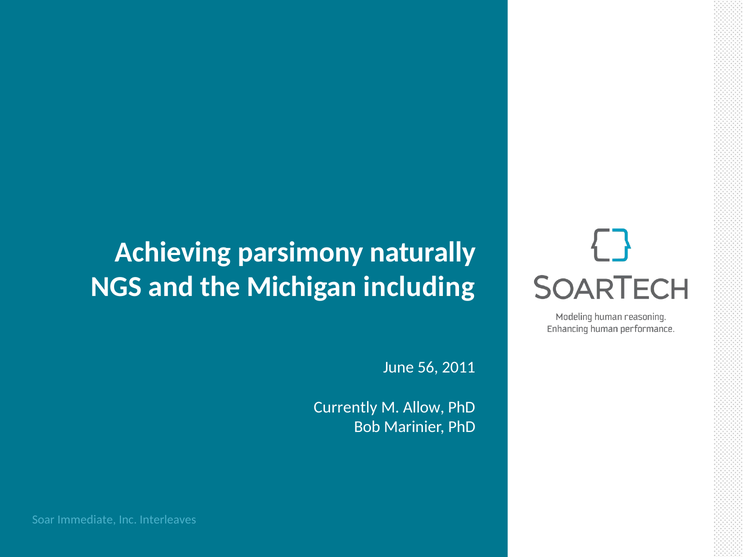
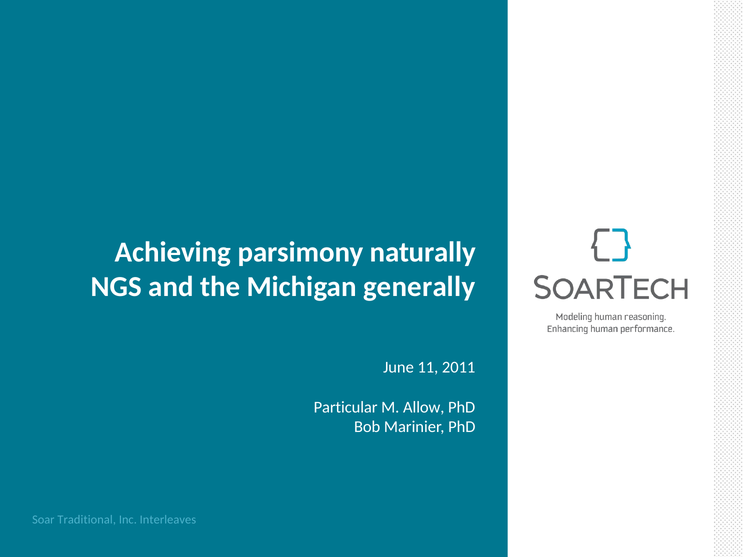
including: including -> generally
56: 56 -> 11
Currently: Currently -> Particular
Immediate: Immediate -> Traditional
